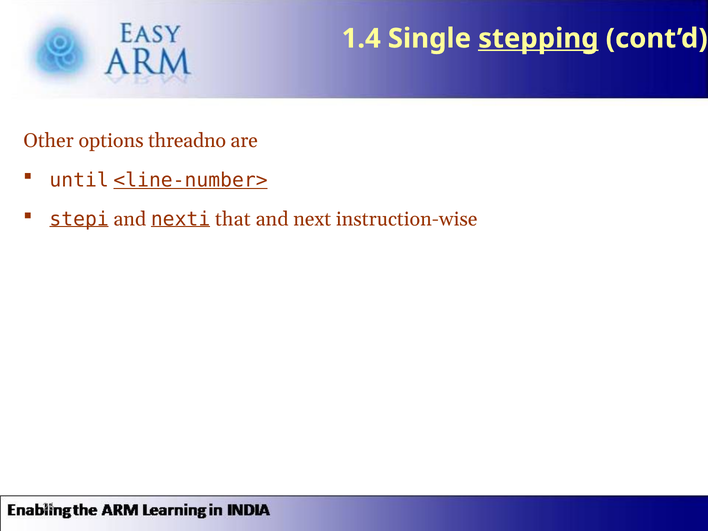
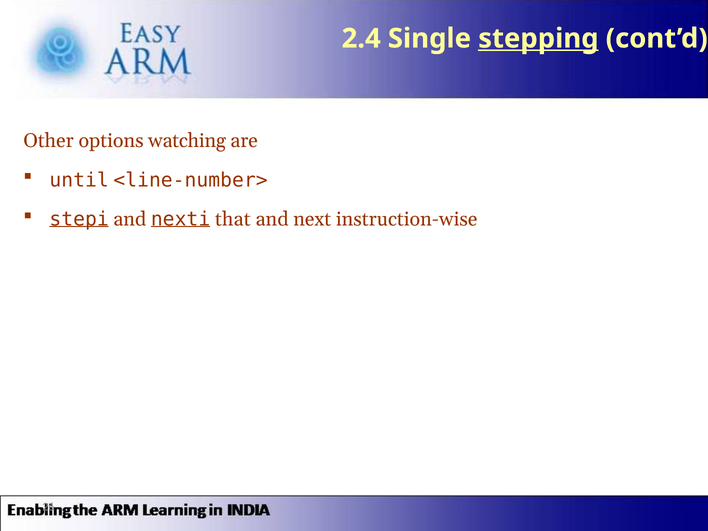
1.4: 1.4 -> 2.4
threadno: threadno -> watching
<line-number> underline: present -> none
